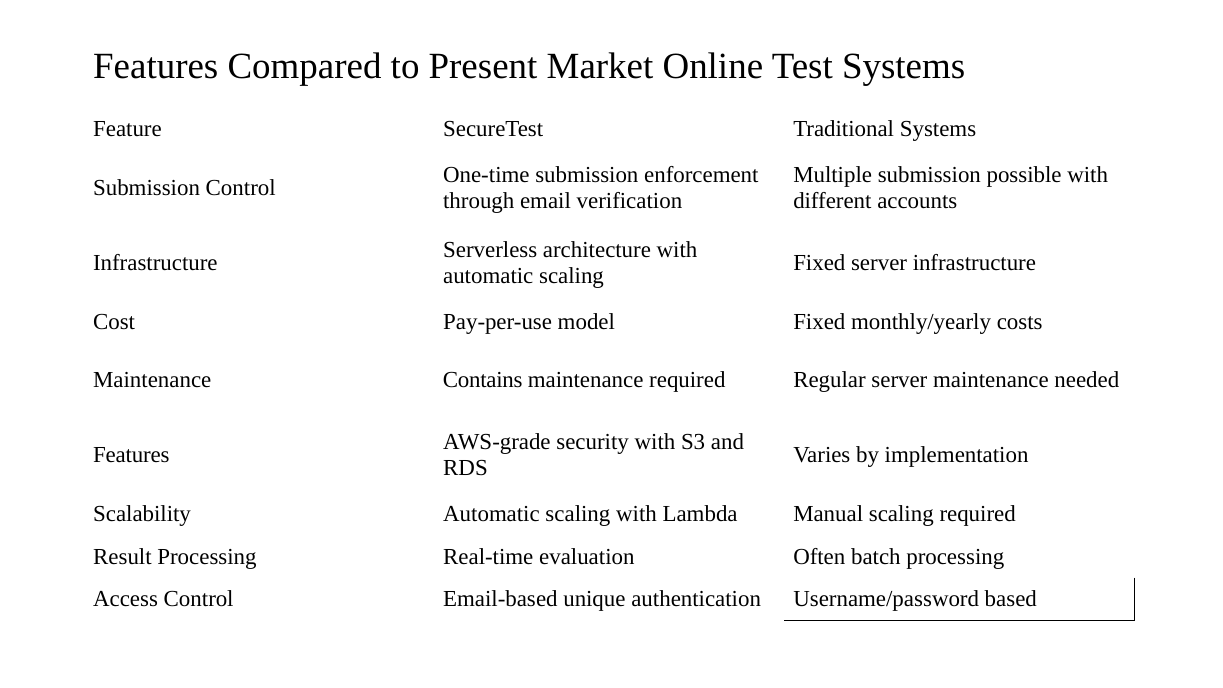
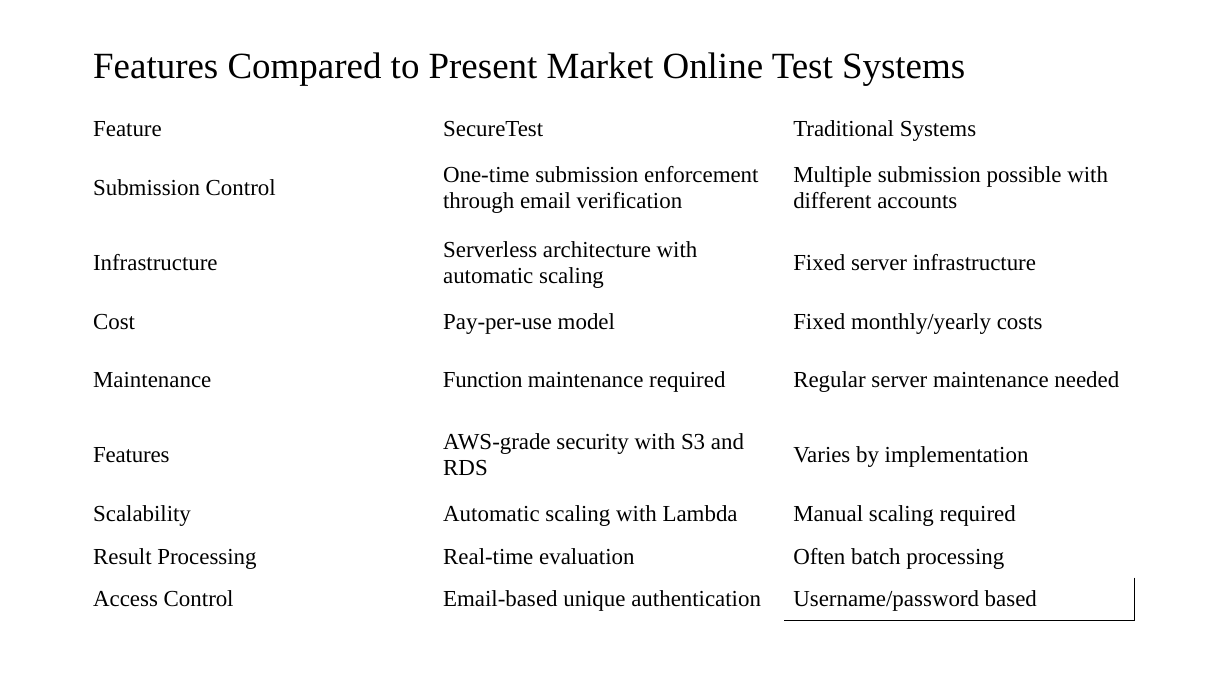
Contains: Contains -> Function
